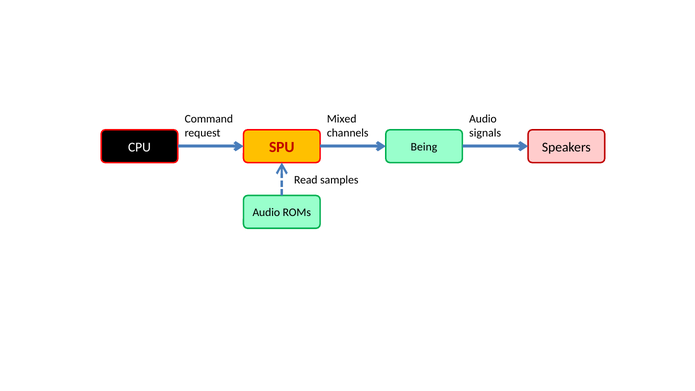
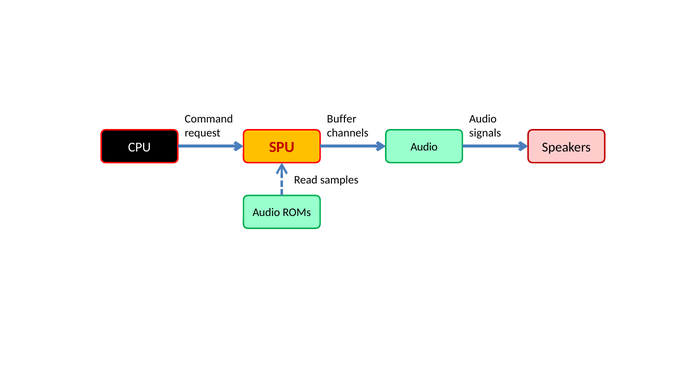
Mixed: Mixed -> Buffer
CPU Being: Being -> Audio
